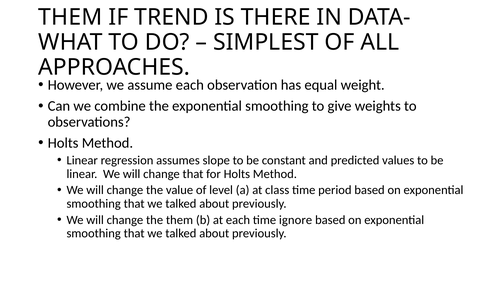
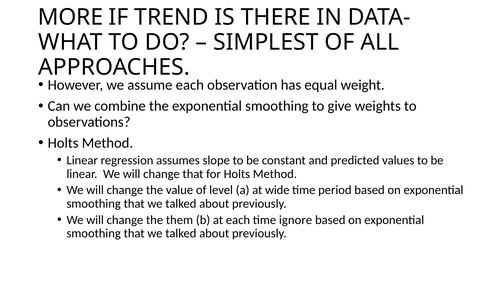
THEM at (70, 17): THEM -> MORE
class: class -> wide
